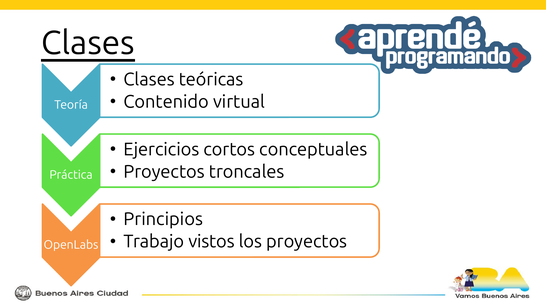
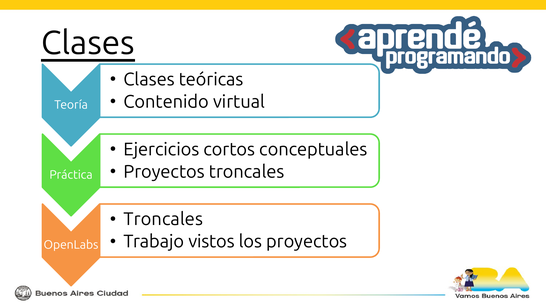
Principios at (163, 219): Principios -> Troncales
